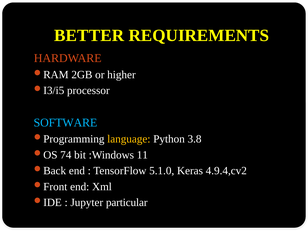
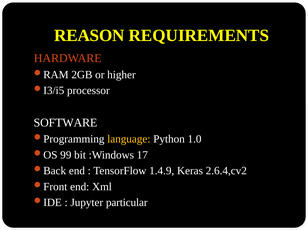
BETTER: BETTER -> REASON
SOFTWARE colour: light blue -> white
3.8: 3.8 -> 1.0
74: 74 -> 99
11: 11 -> 17
5.1.0: 5.1.0 -> 1.4.9
4.9.4,cv2: 4.9.4,cv2 -> 2.6.4,cv2
